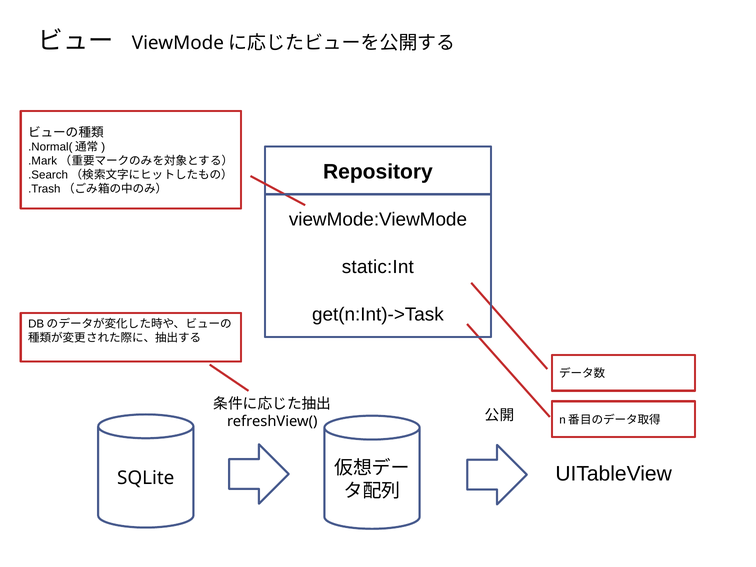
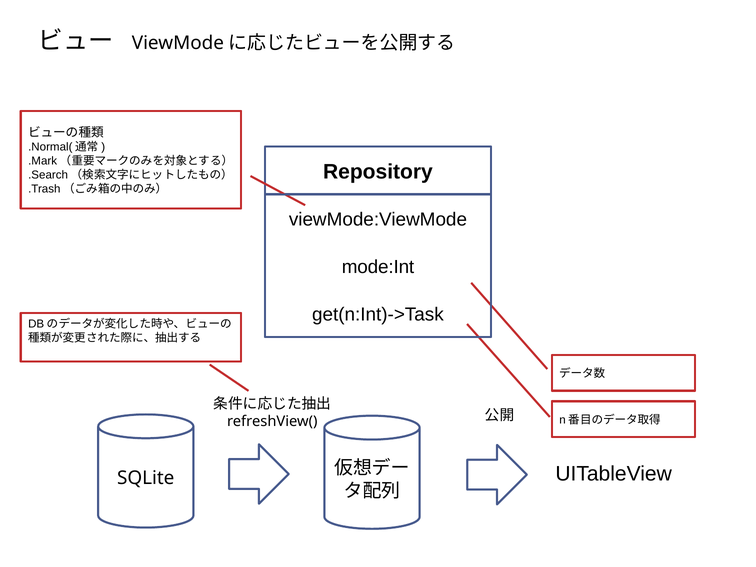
static:Int: static:Int -> mode:Int
